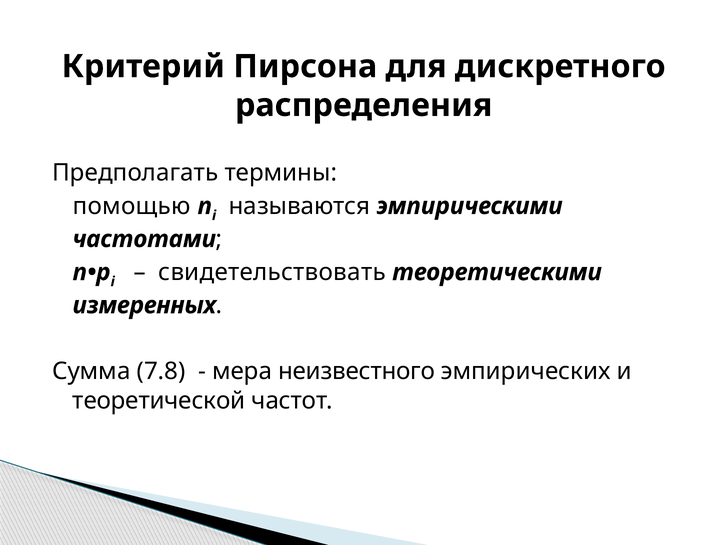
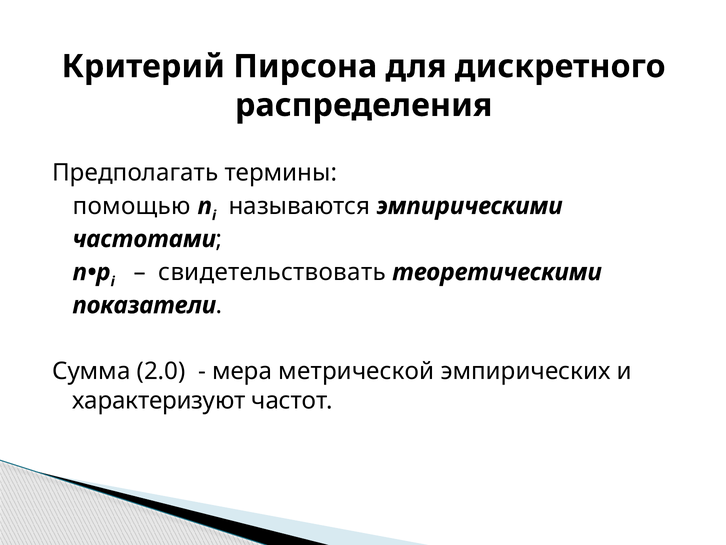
измеренных: измеренных -> показатели
7.8: 7.8 -> 2.0
неизвестного: неизвестного -> метрической
теоретической: теоретической -> характеризуют
